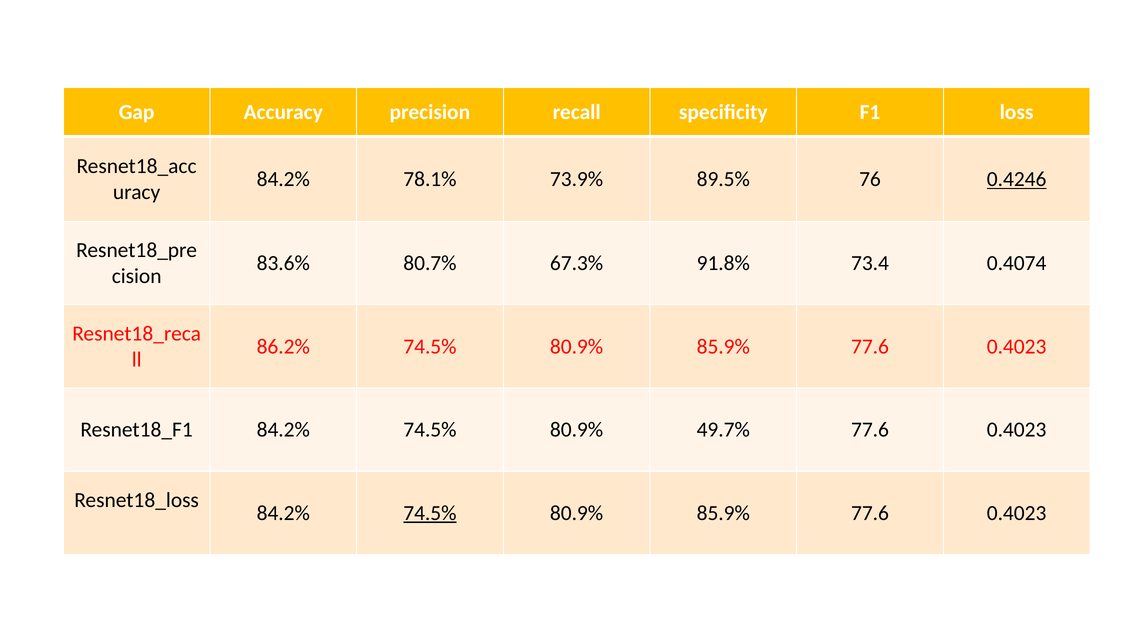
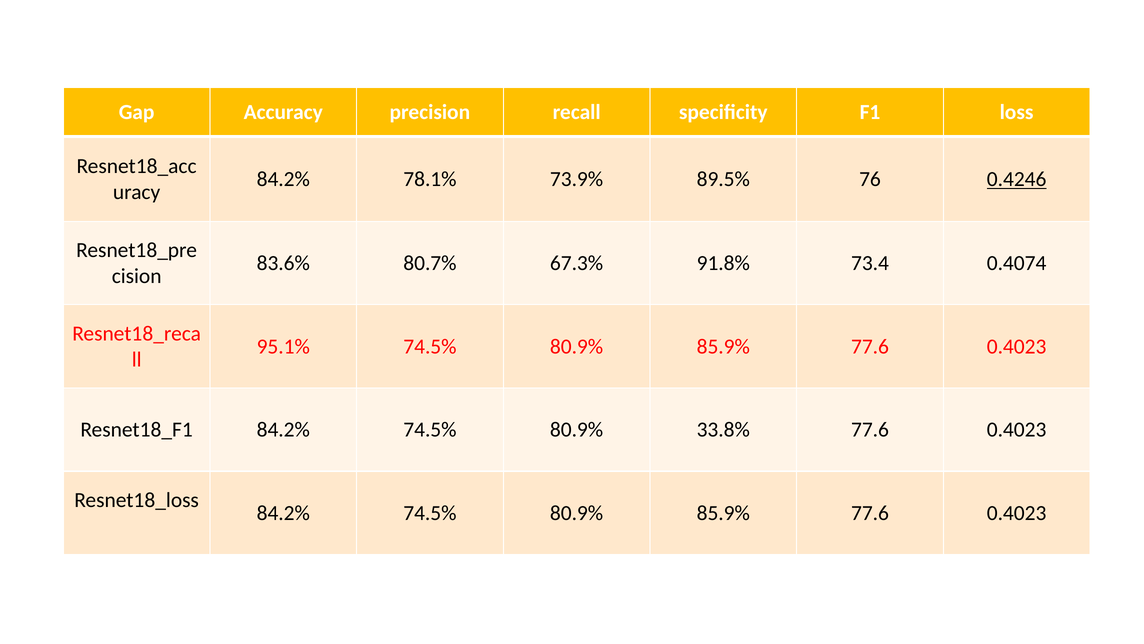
86.2%: 86.2% -> 95.1%
49.7%: 49.7% -> 33.8%
74.5% at (430, 513) underline: present -> none
